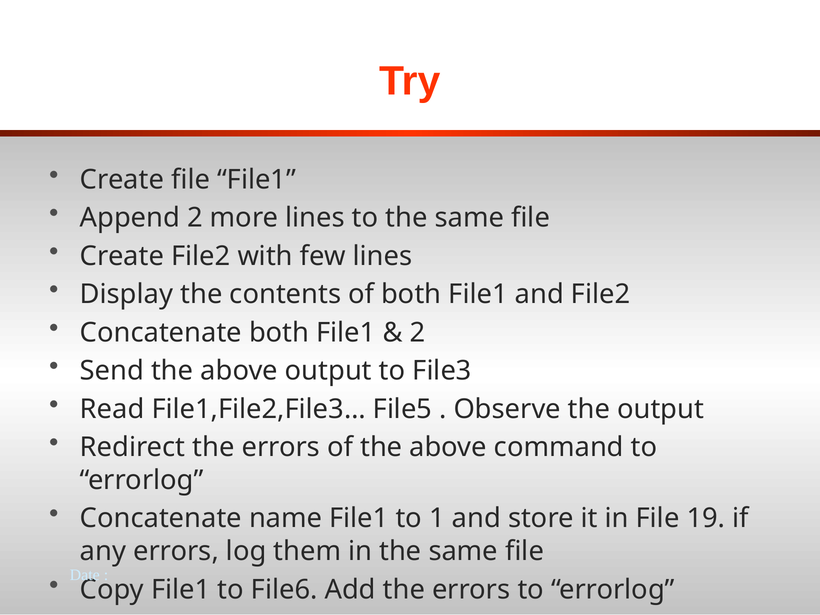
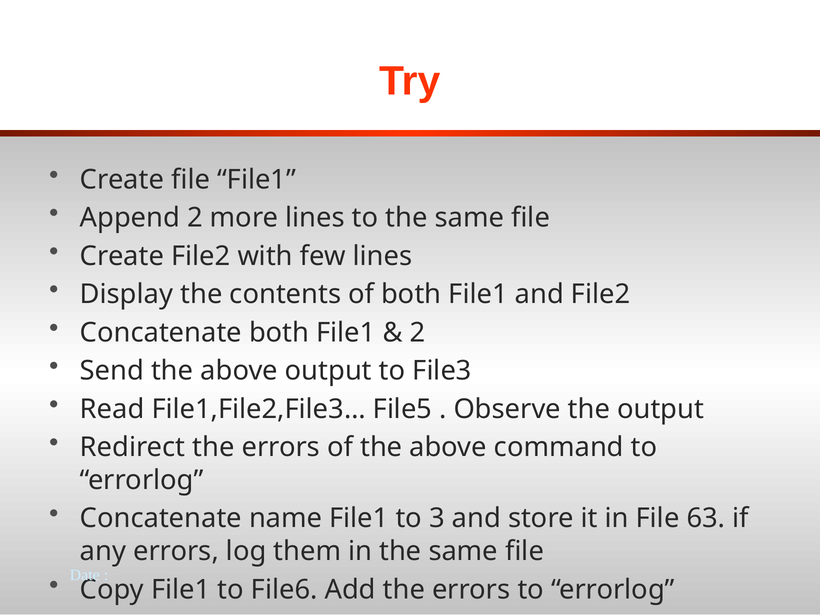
1: 1 -> 3
19: 19 -> 63
